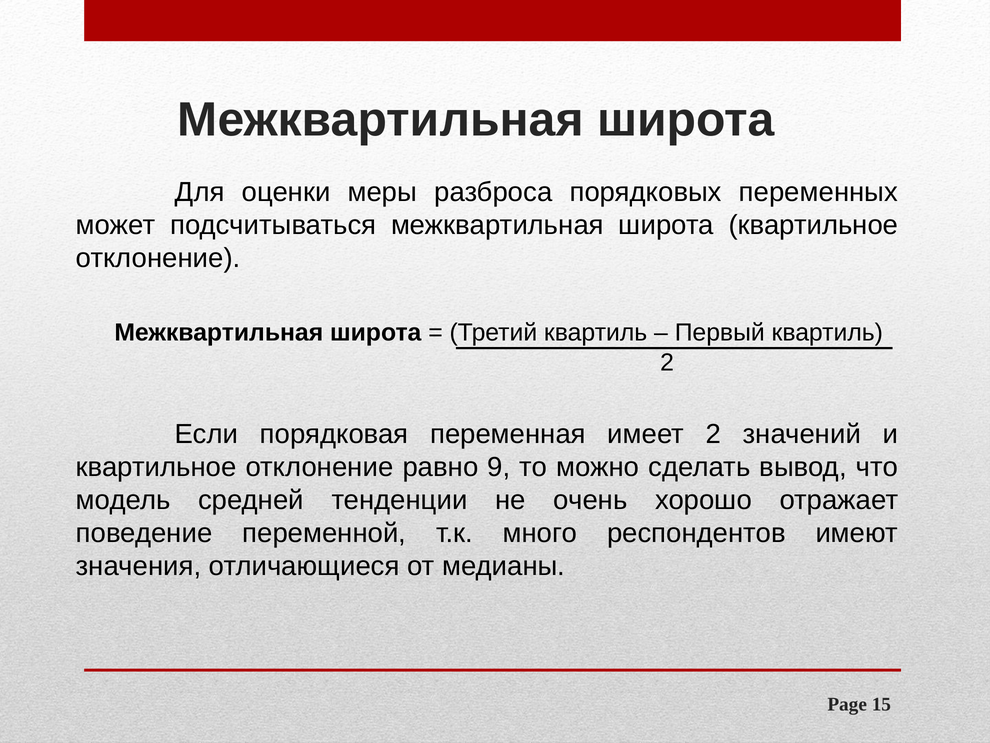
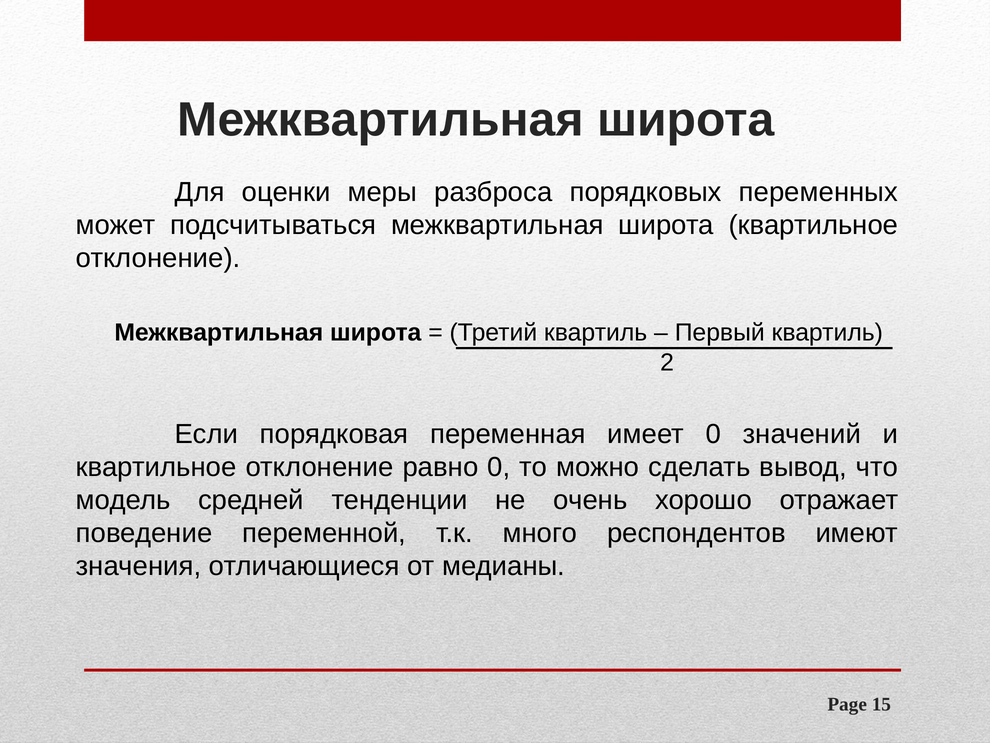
имеет 2: 2 -> 0
равно 9: 9 -> 0
